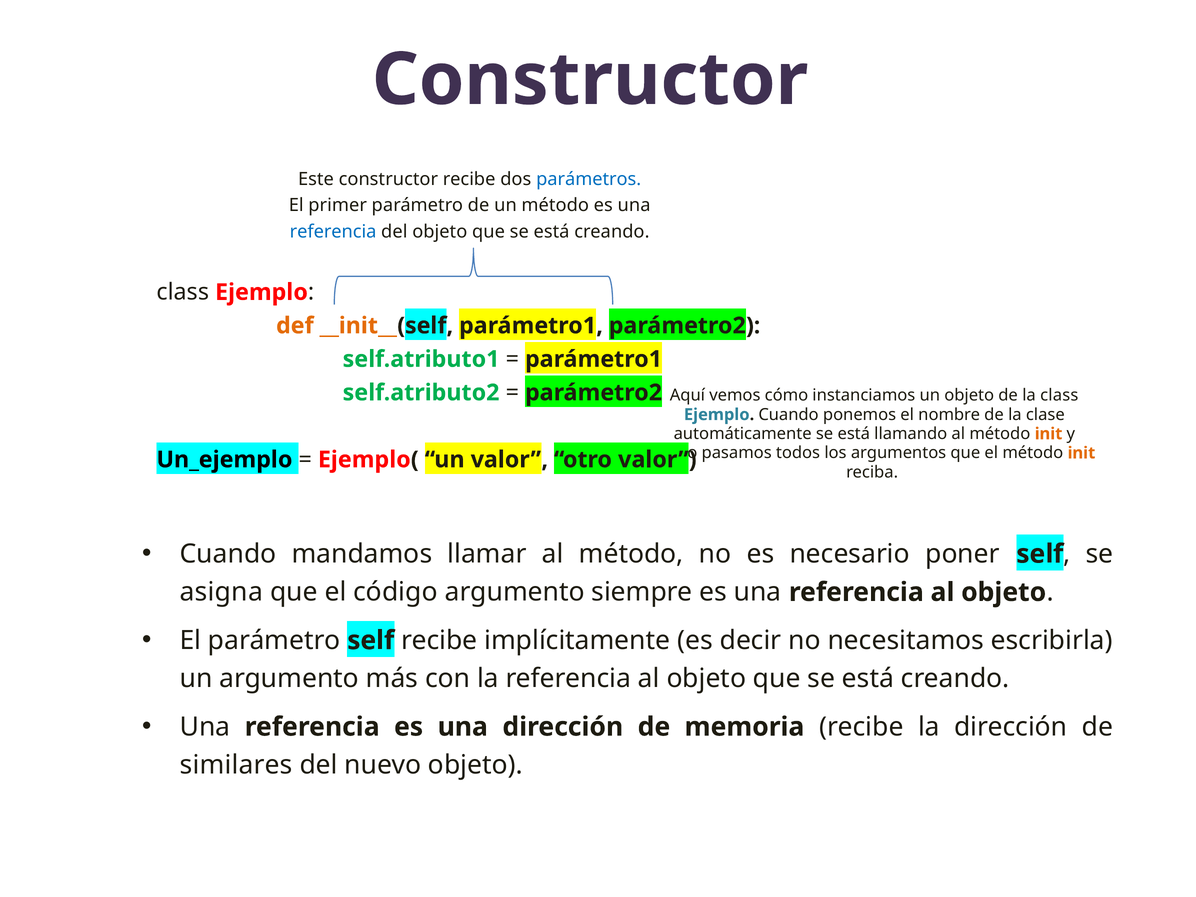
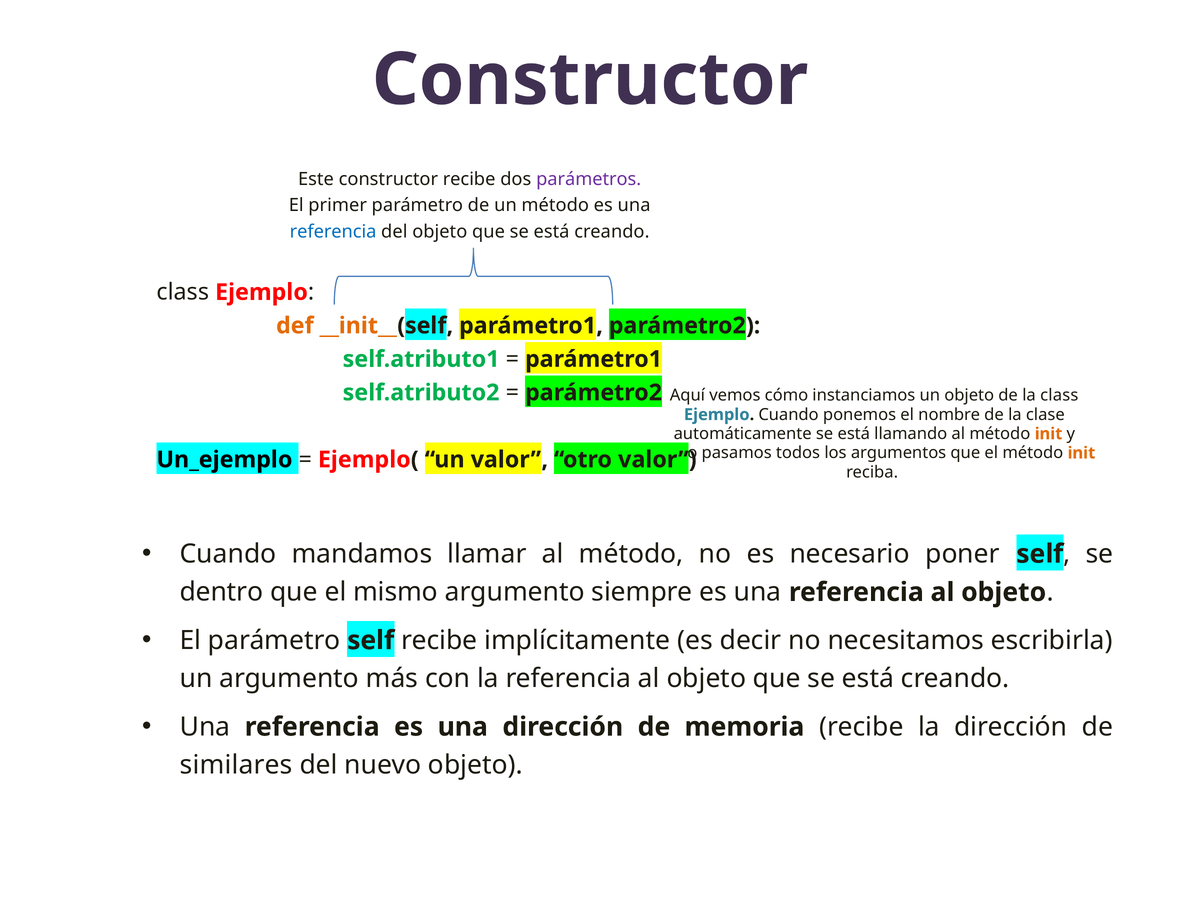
parámetros colour: blue -> purple
asigna: asigna -> dentro
código: código -> mismo
